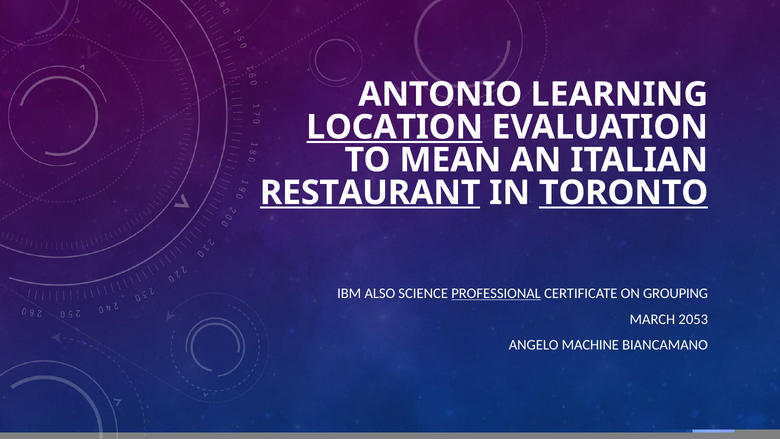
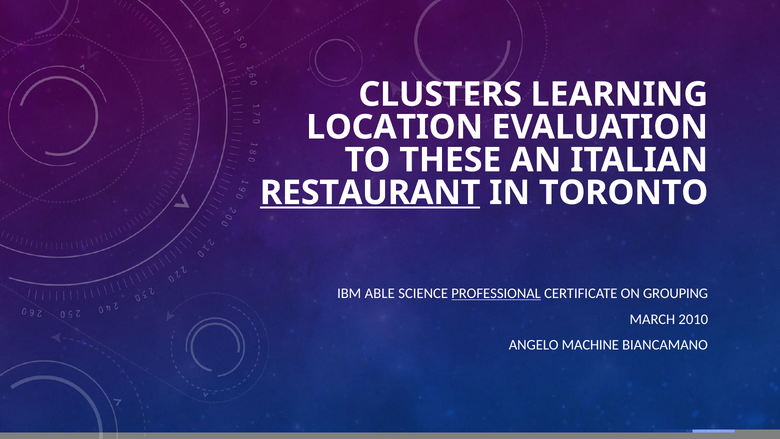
ANTONIO: ANTONIO -> CLUSTERS
LOCATION underline: present -> none
MEAN: MEAN -> THESE
TORONTO underline: present -> none
ALSO: ALSO -> ABLE
2053: 2053 -> 2010
